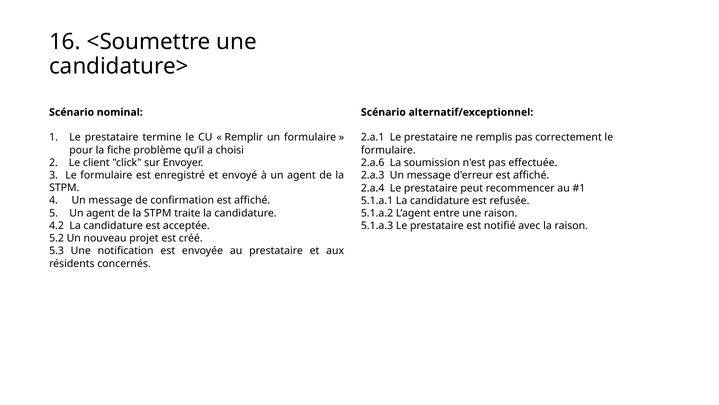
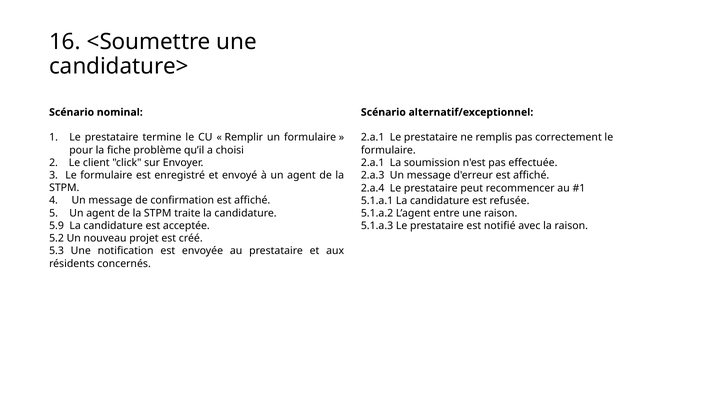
2.a.6 at (373, 163): 2.a.6 -> 2.a.1
4.2: 4.2 -> 5.9
